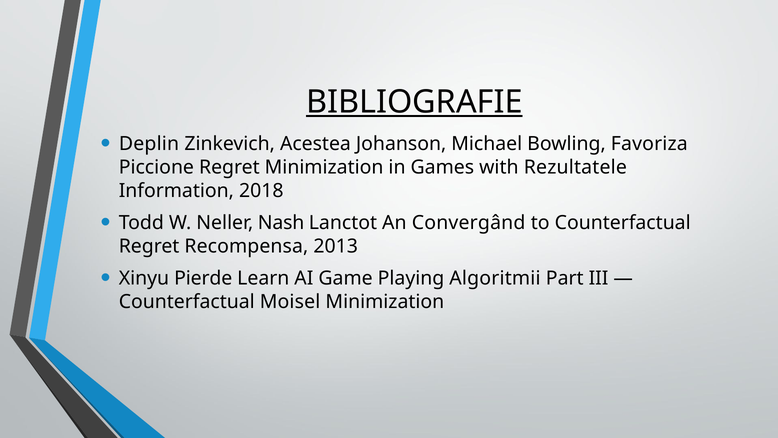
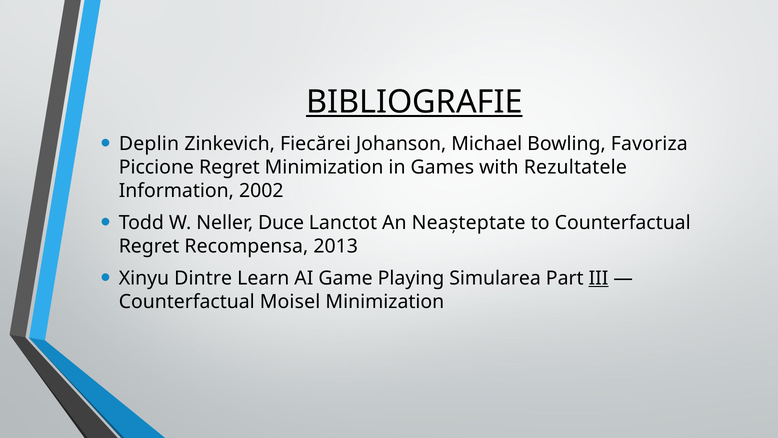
Acestea: Acestea -> Fiecărei
2018: 2018 -> 2002
Nash: Nash -> Duce
Convergând: Convergând -> Neașteptate
Pierde: Pierde -> Dintre
Algoritmii: Algoritmii -> Simularea
III underline: none -> present
